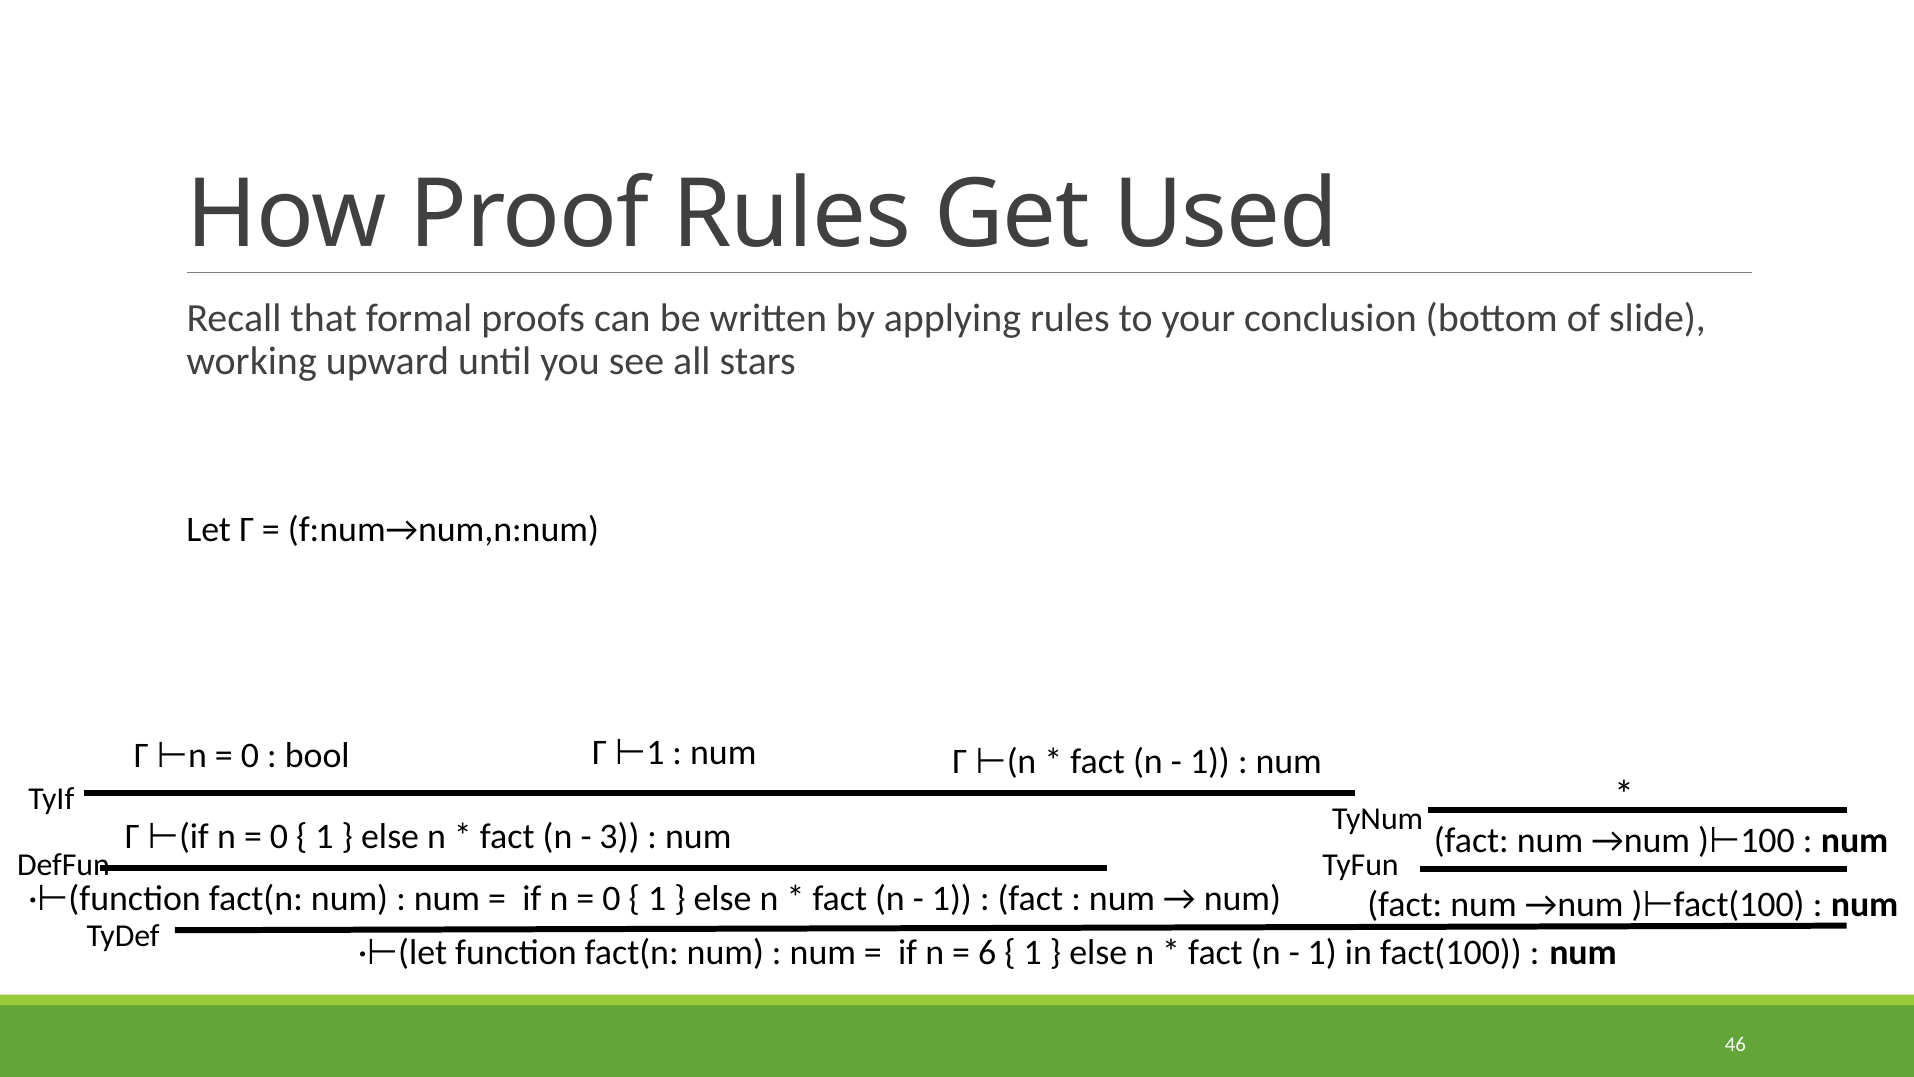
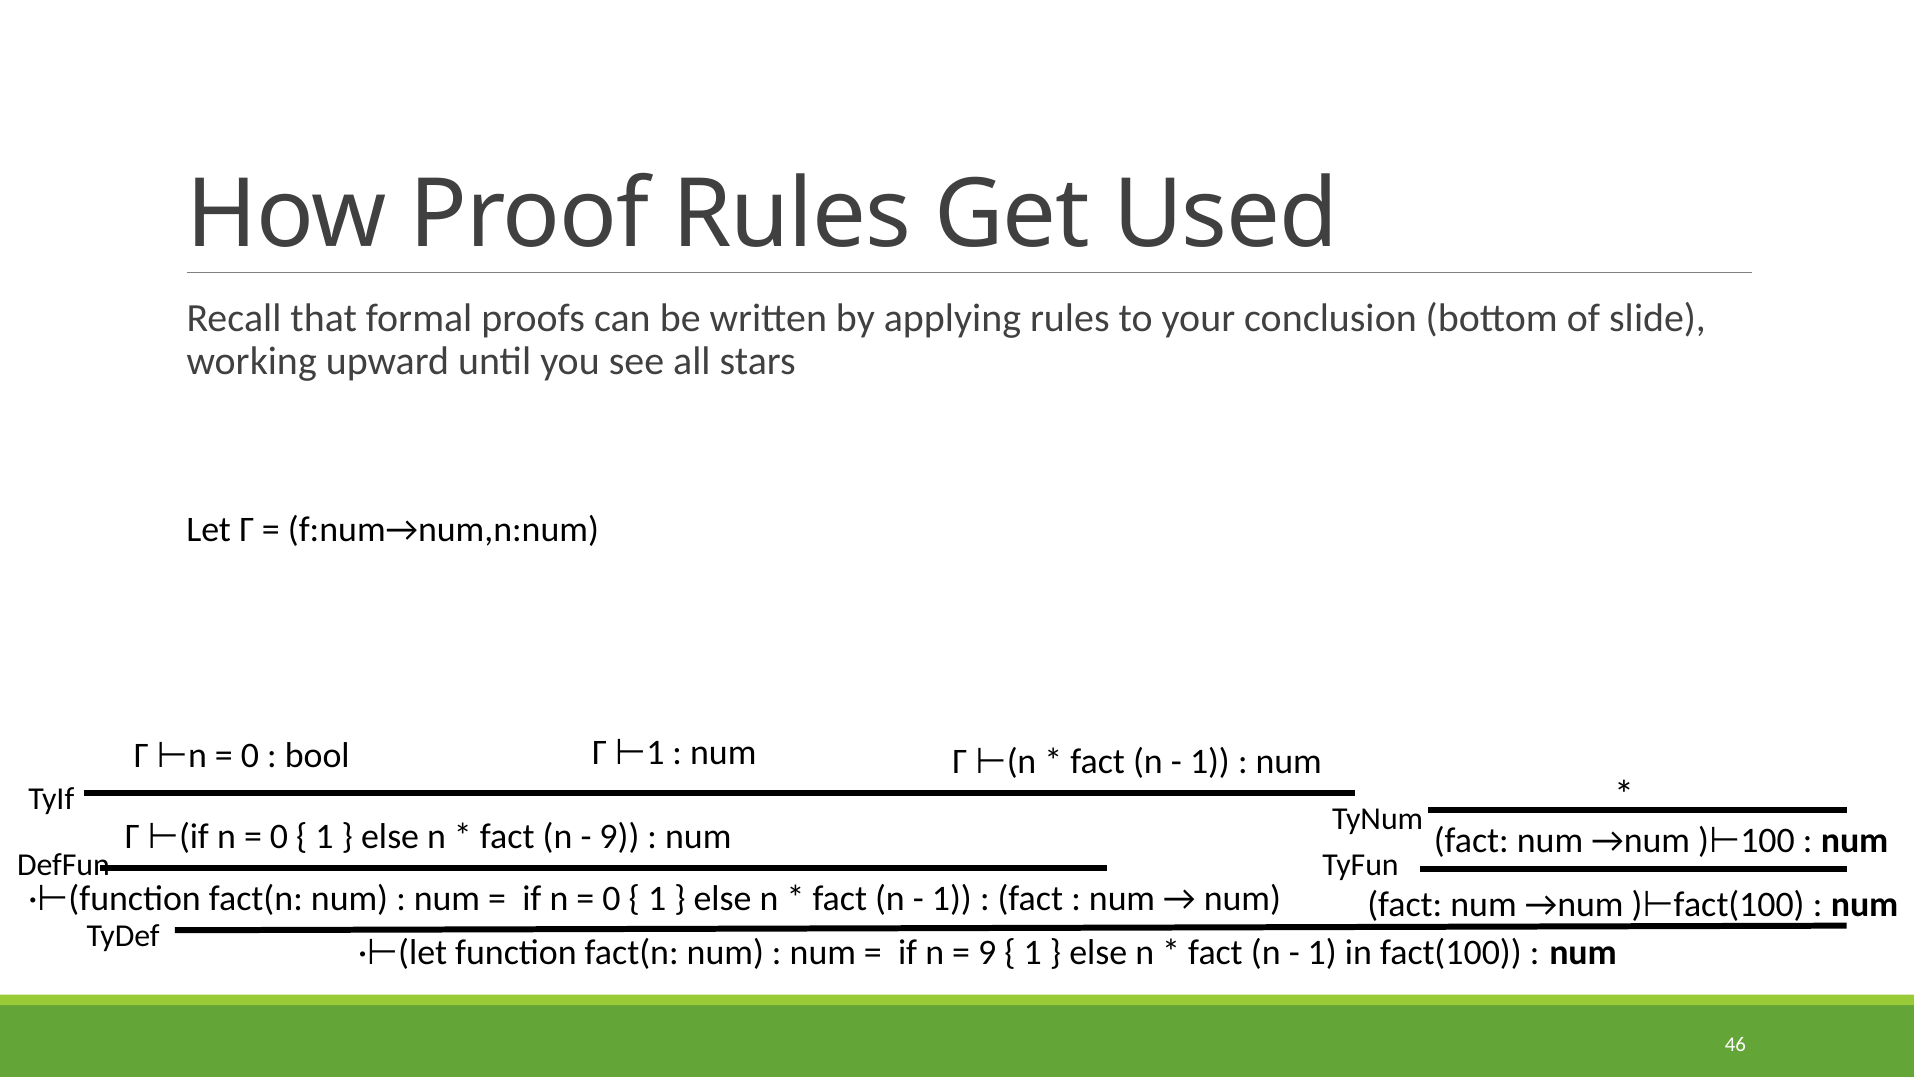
3 at (619, 836): 3 -> 9
6 at (987, 952): 6 -> 9
